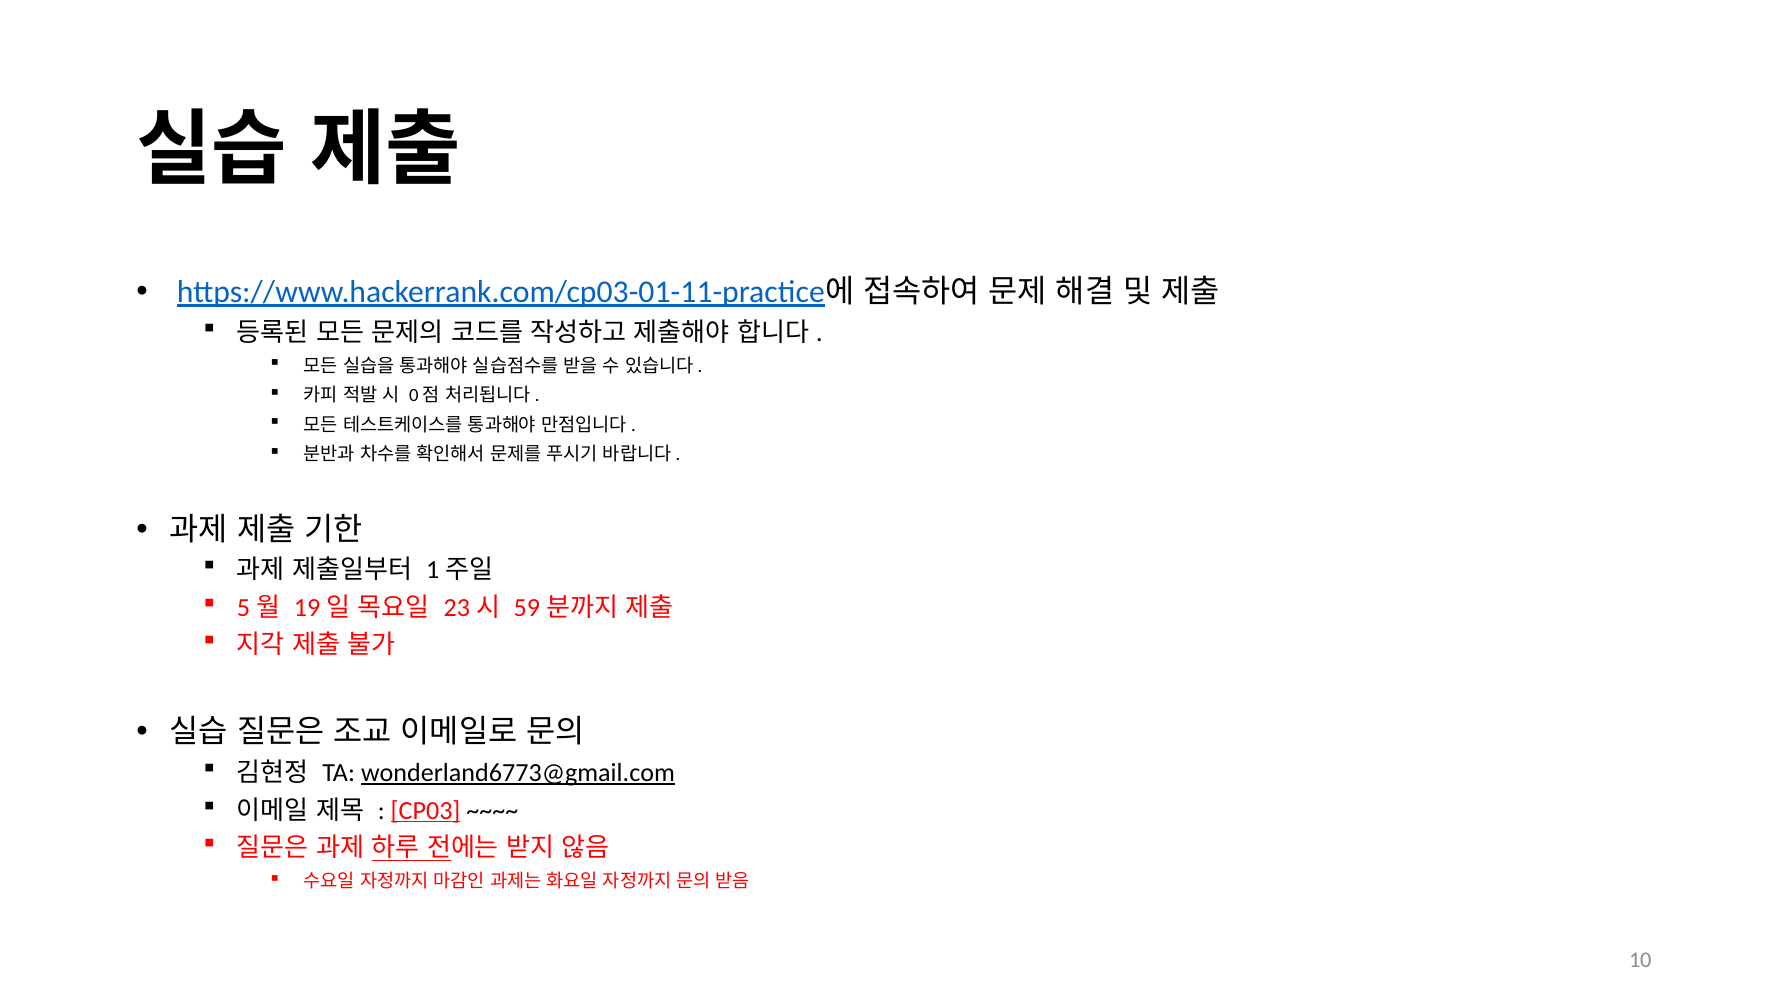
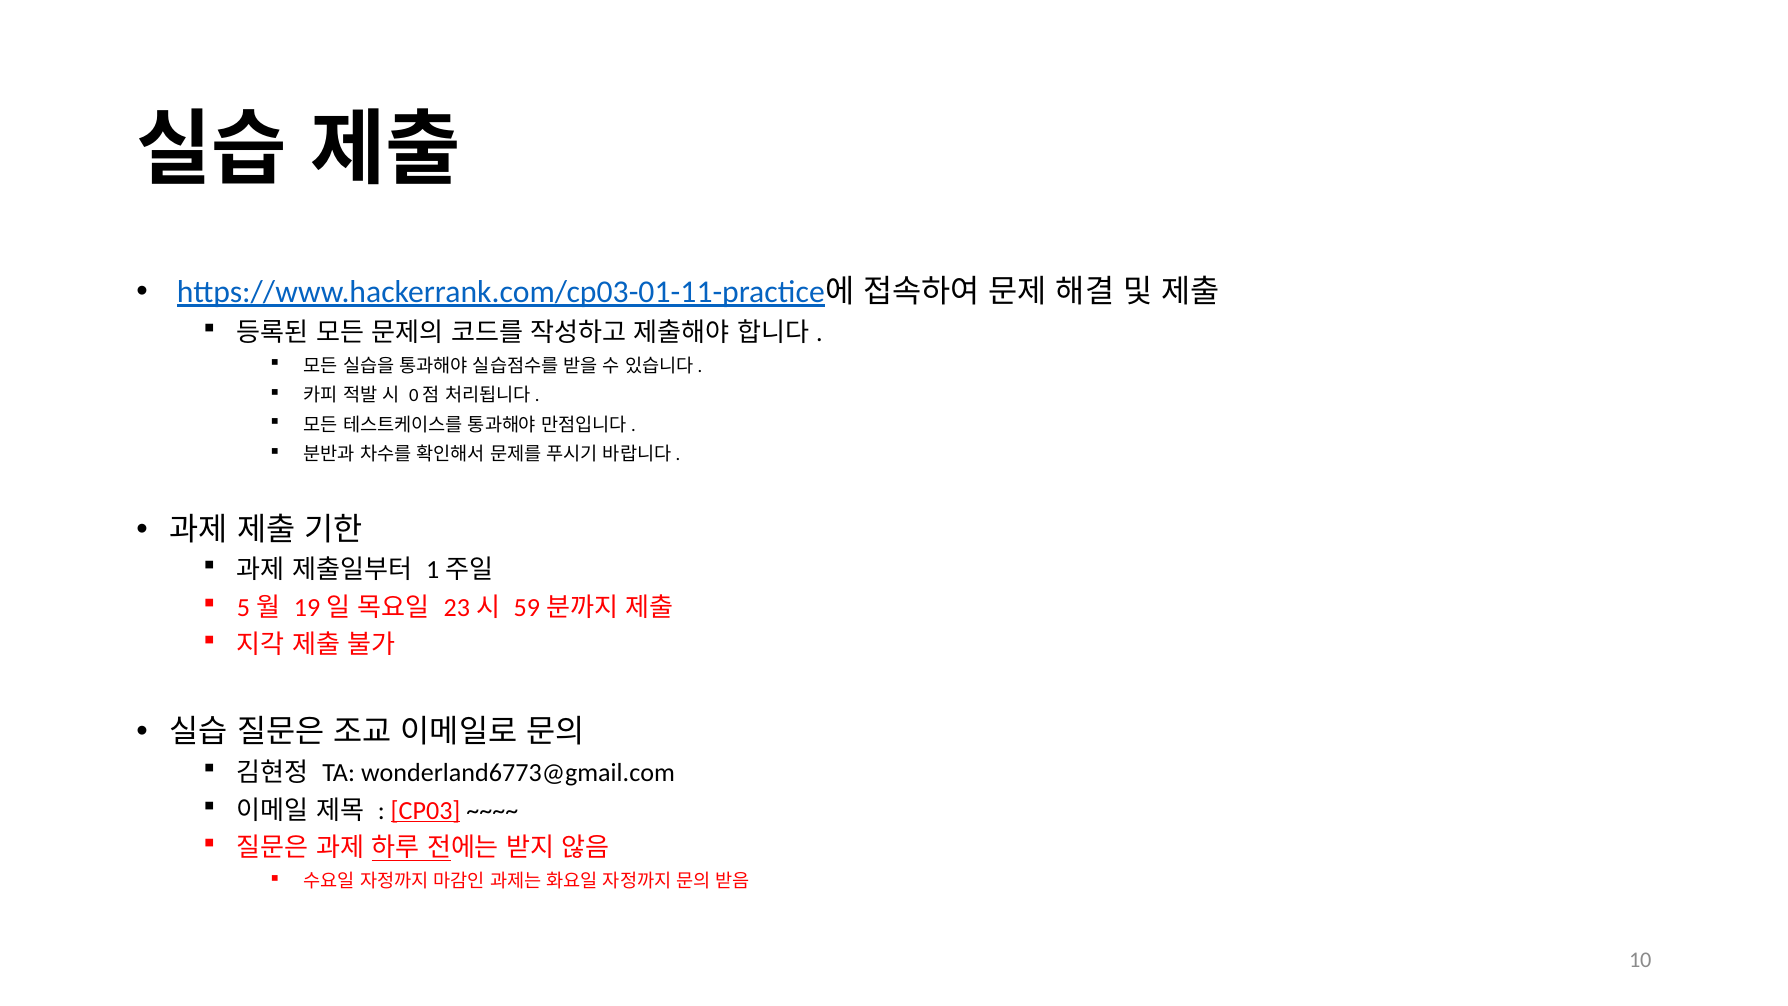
wonderland6773@gmail.com underline: present -> none
